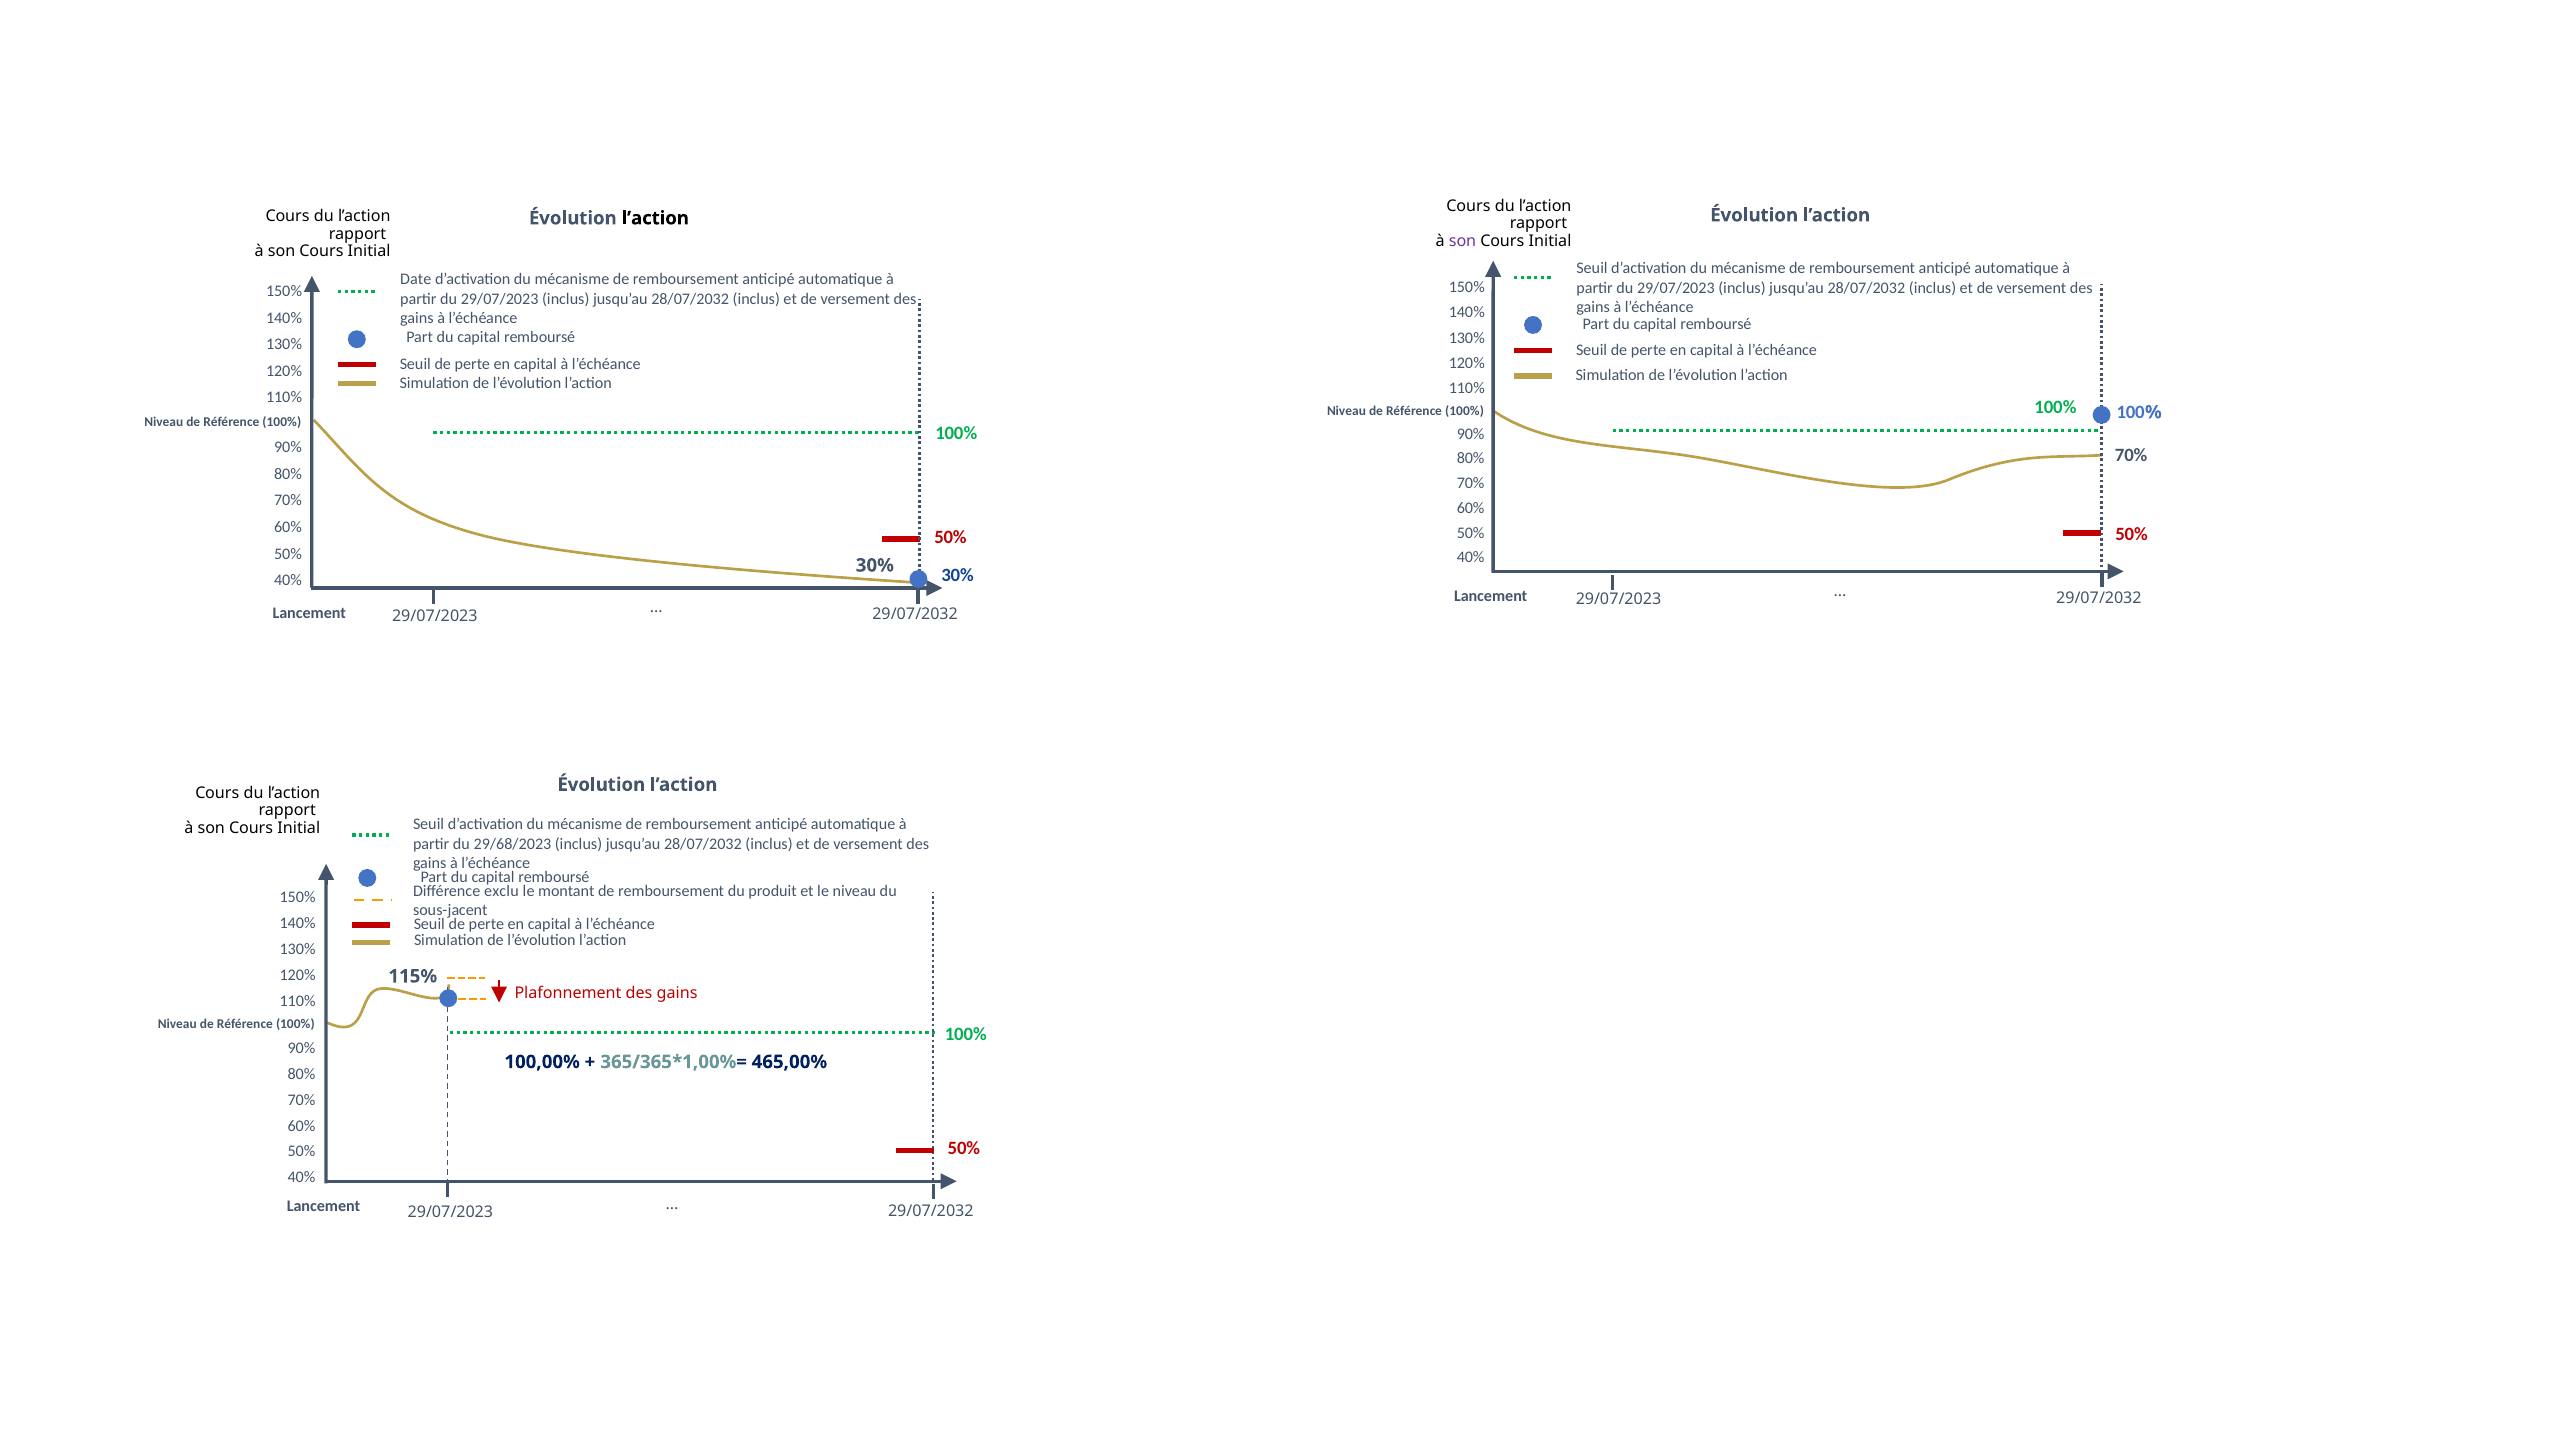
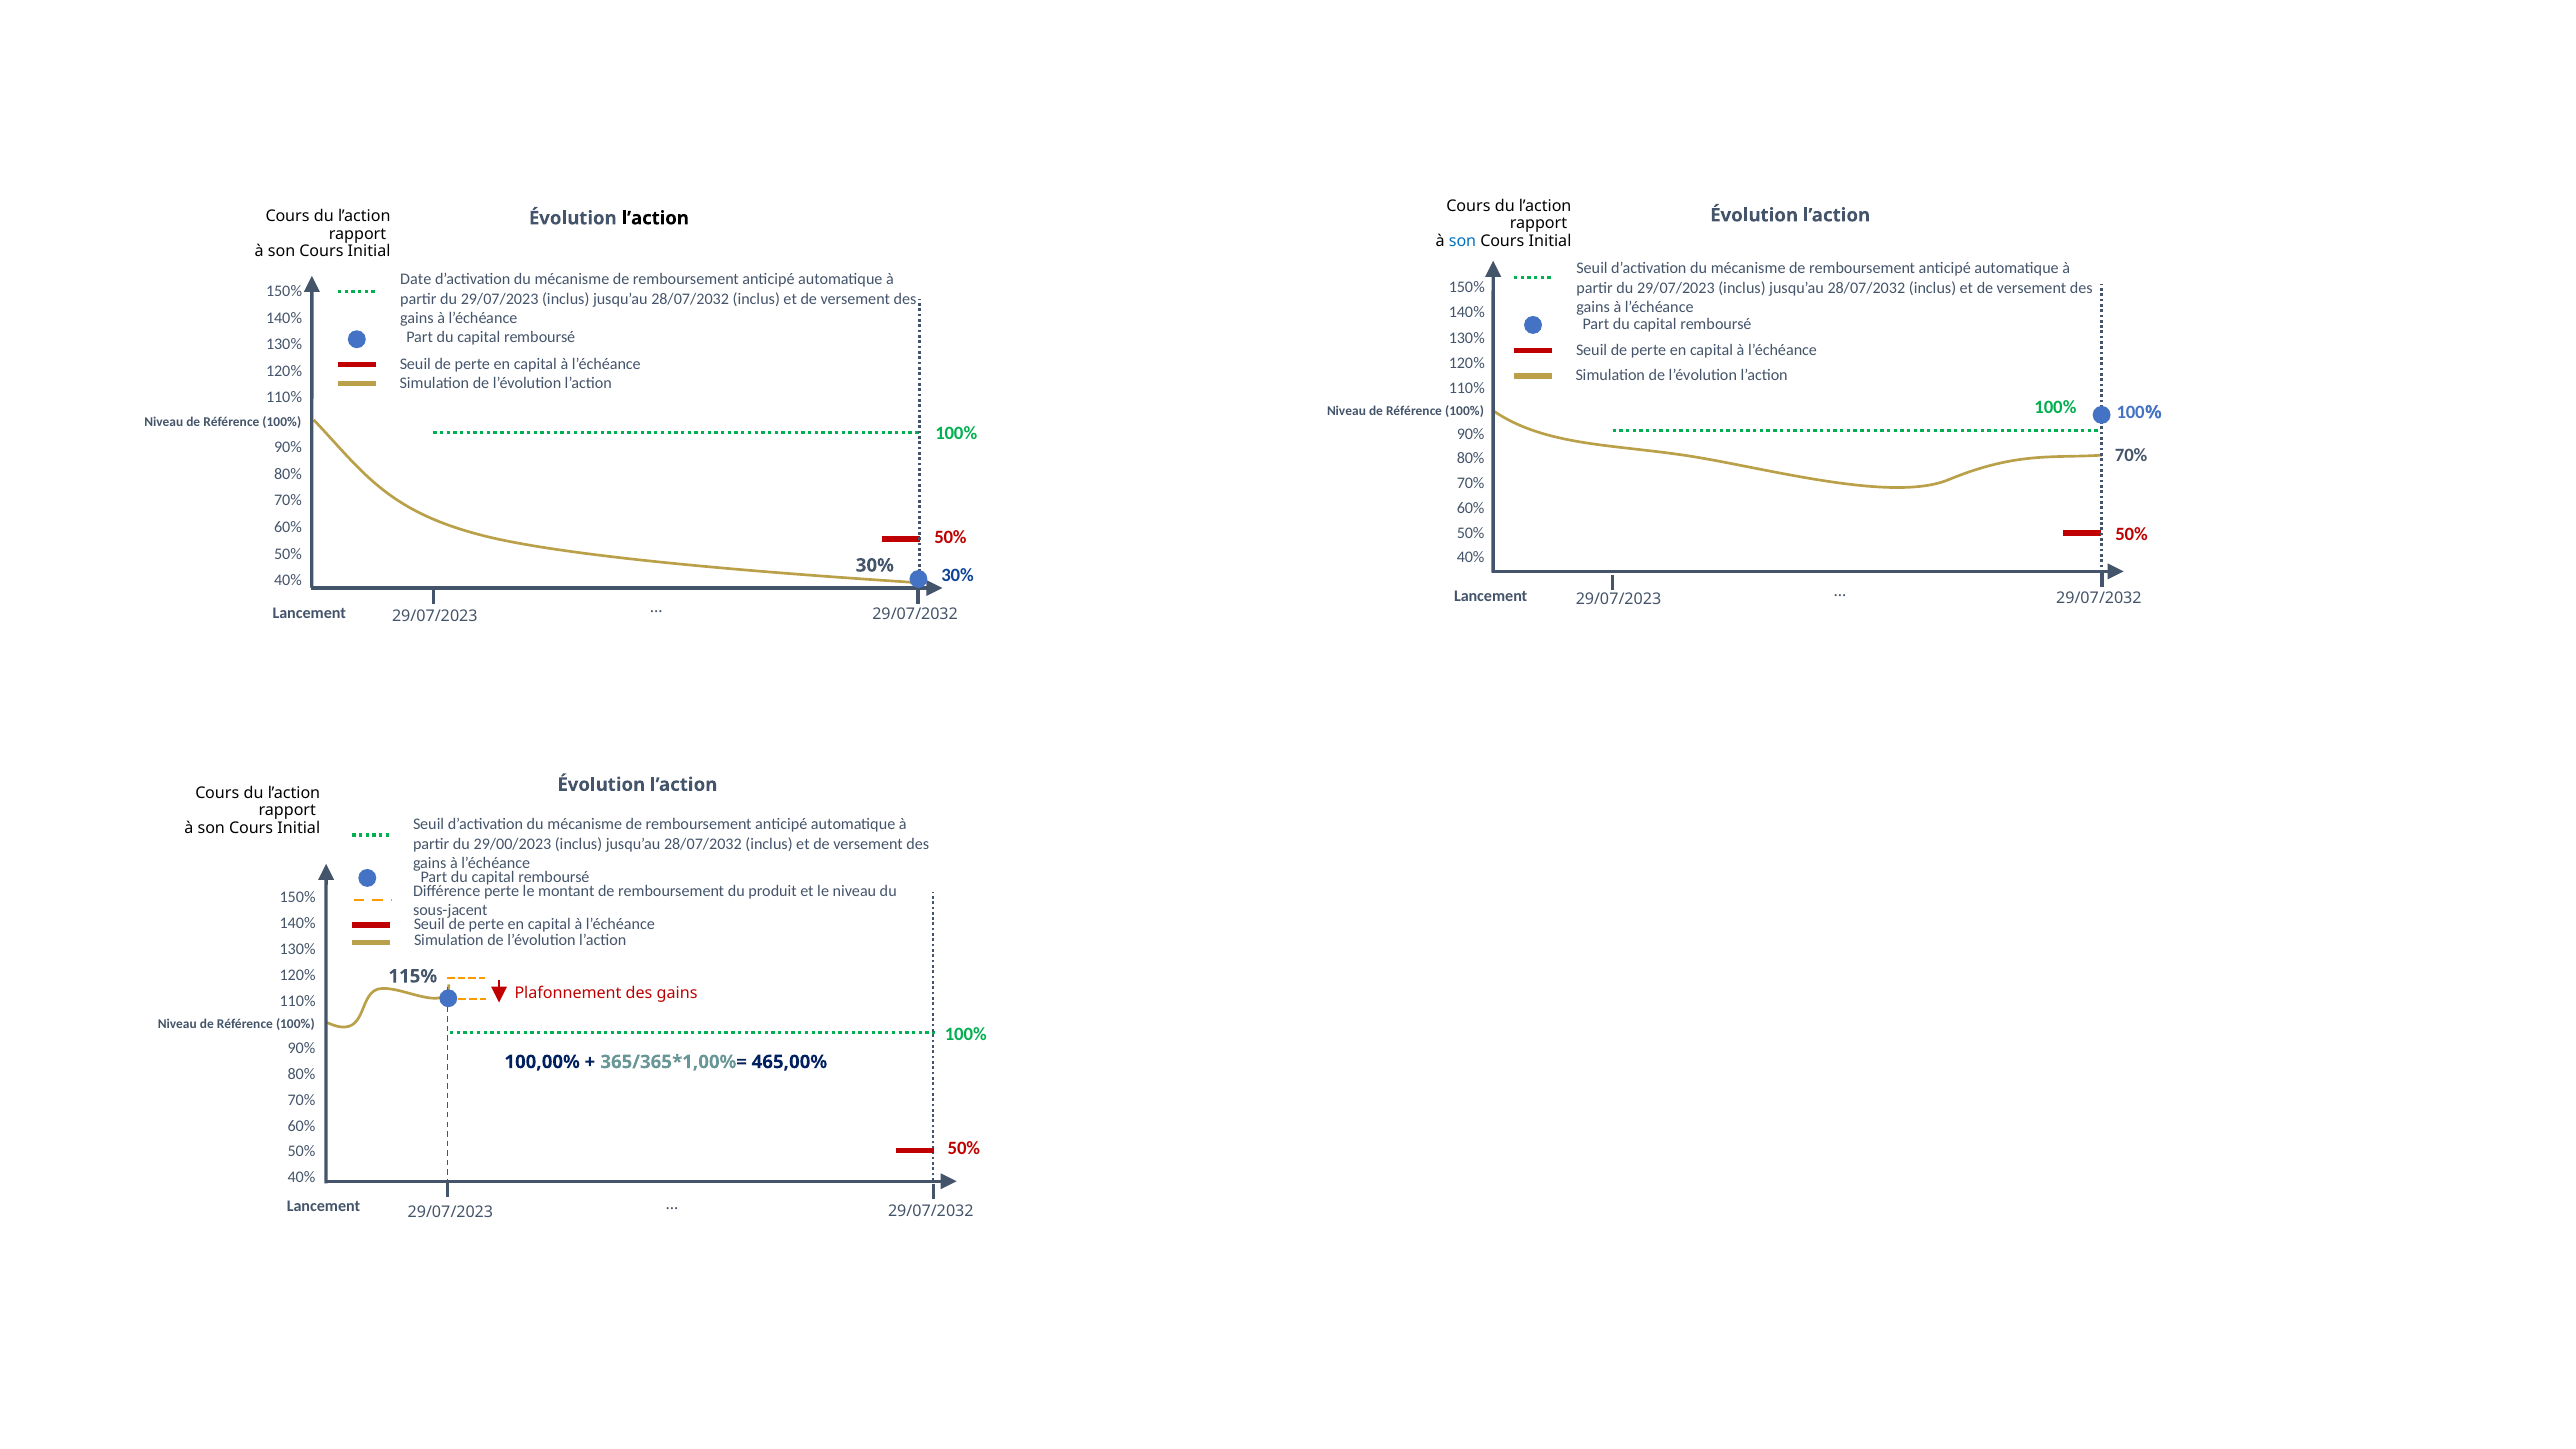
son at (1463, 241) colour: purple -> blue
29/68/2023: 29/68/2023 -> 29/00/2023
Différence exclu: exclu -> perte
